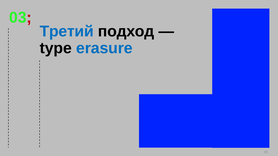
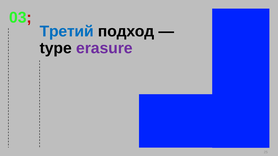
erasure colour: blue -> purple
